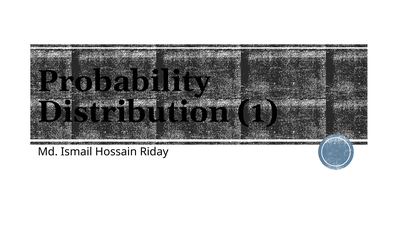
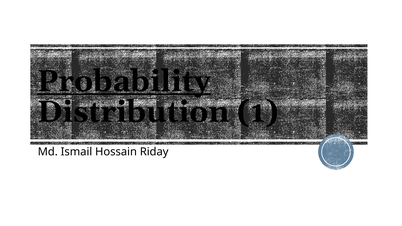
Probability underline: none -> present
